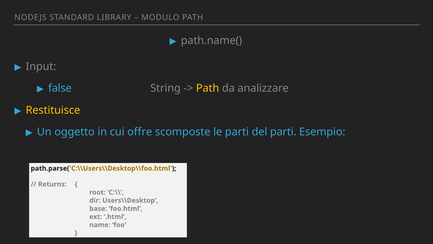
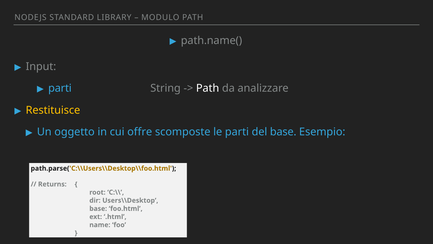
false at (60, 88): false -> parti
Path at (208, 88) colour: yellow -> white
del parti: parti -> base
